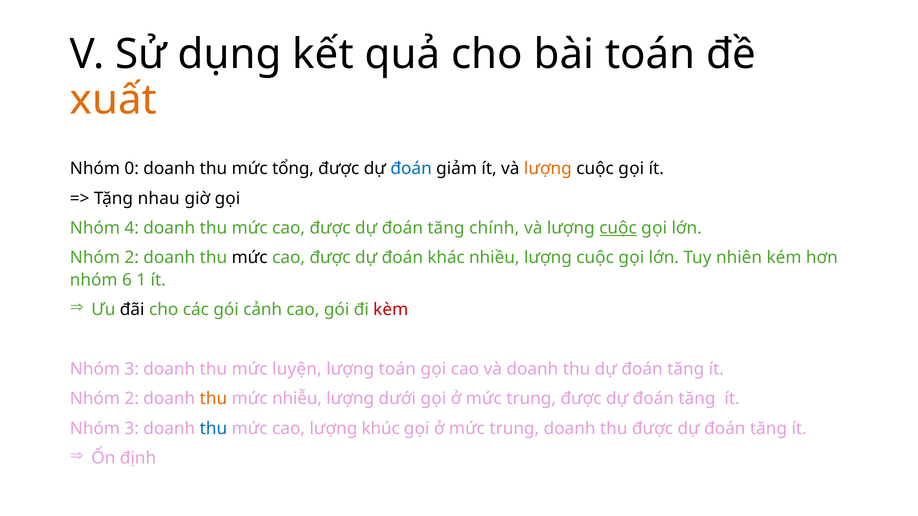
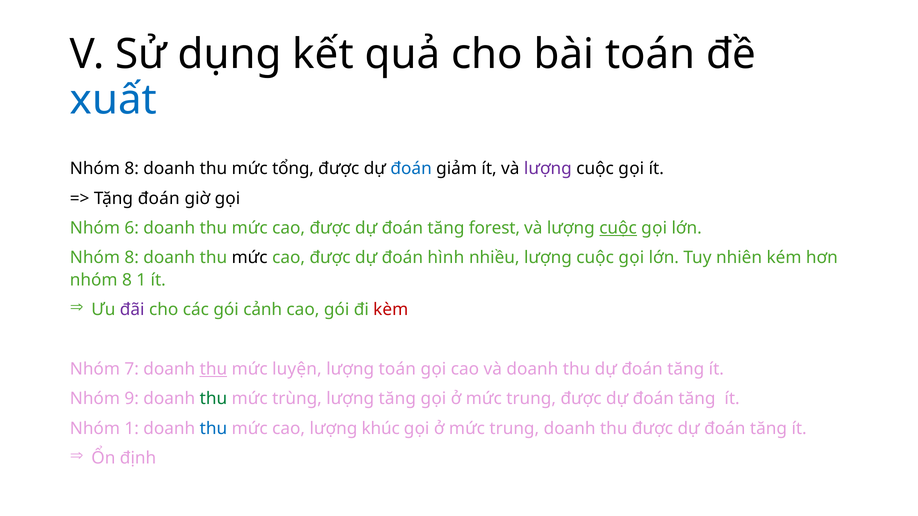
xuất colour: orange -> blue
0 at (132, 169): 0 -> 8
lượng at (548, 169) colour: orange -> purple
Tặng nhau: nhau -> đoán
4: 4 -> 6
chính: chính -> forest
2 at (132, 258): 2 -> 8
khác: khác -> hình
6 at (127, 280): 6 -> 8
đãi colour: black -> purple
3 at (132, 369): 3 -> 7
thu at (213, 369) underline: none -> present
2 at (132, 399): 2 -> 9
thu at (213, 399) colour: orange -> green
nhiễu: nhiễu -> trùng
lượng dưới: dưới -> tăng
3 at (132, 429): 3 -> 1
